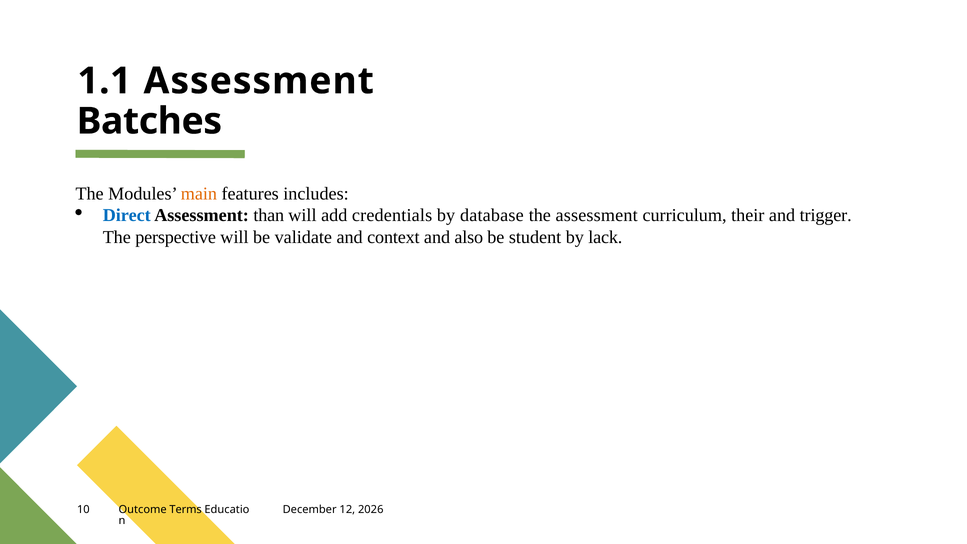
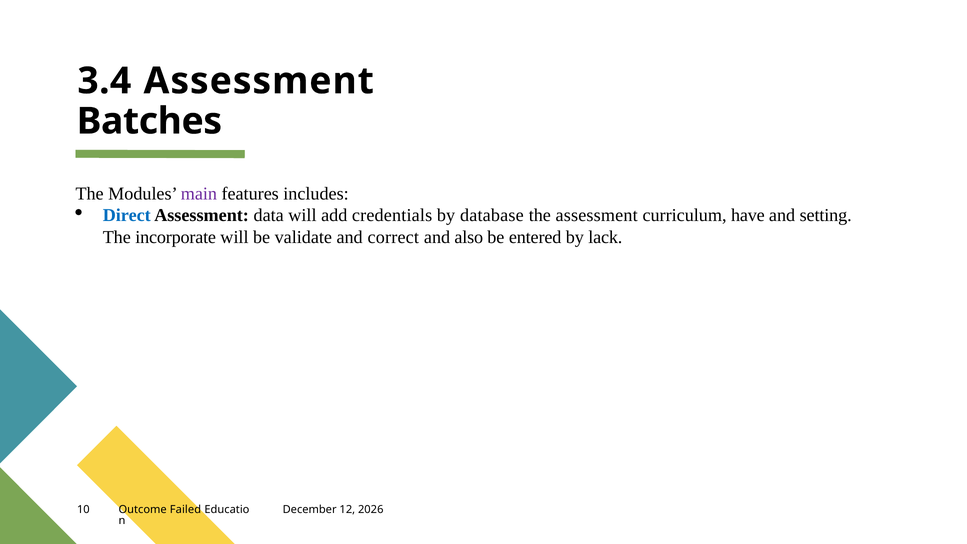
1.1: 1.1 -> 3.4
main colour: orange -> purple
than: than -> data
their: their -> have
trigger: trigger -> setting
perspective: perspective -> incorporate
context: context -> correct
student: student -> entered
Terms: Terms -> Failed
